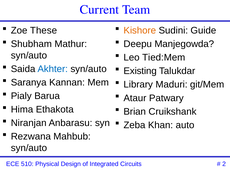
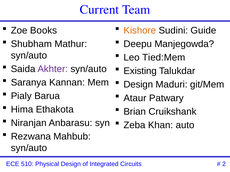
These: These -> Books
Akhter colour: blue -> purple
Library at (138, 85): Library -> Design
